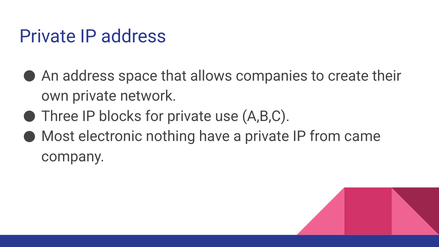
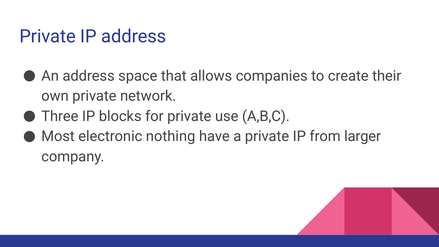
came: came -> larger
